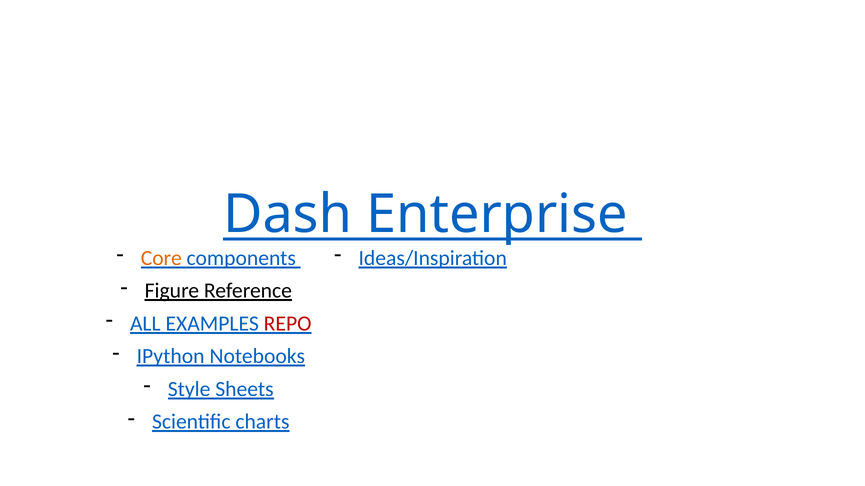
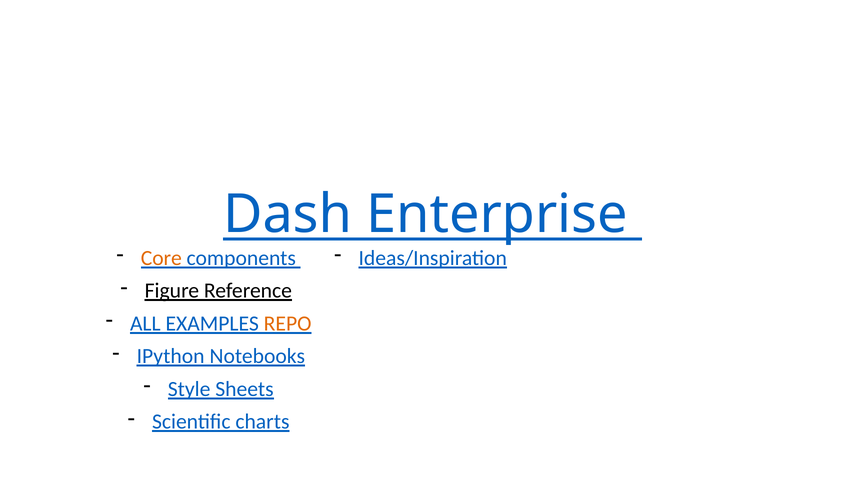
REPO colour: red -> orange
